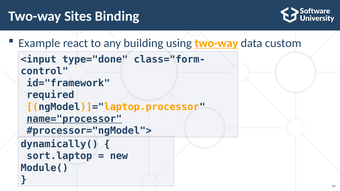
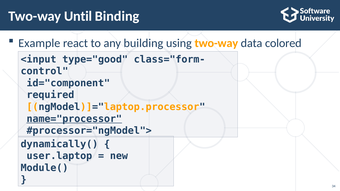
Sites: Sites -> Until
two-way at (216, 43) underline: present -> none
custom: custom -> colored
type="done: type="done -> type="good
id="framework: id="framework -> id="component
sort.laptop: sort.laptop -> user.laptop
